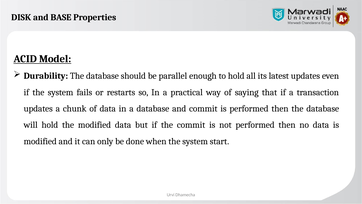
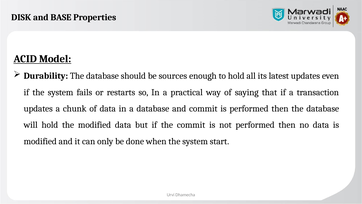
parallel: parallel -> sources
